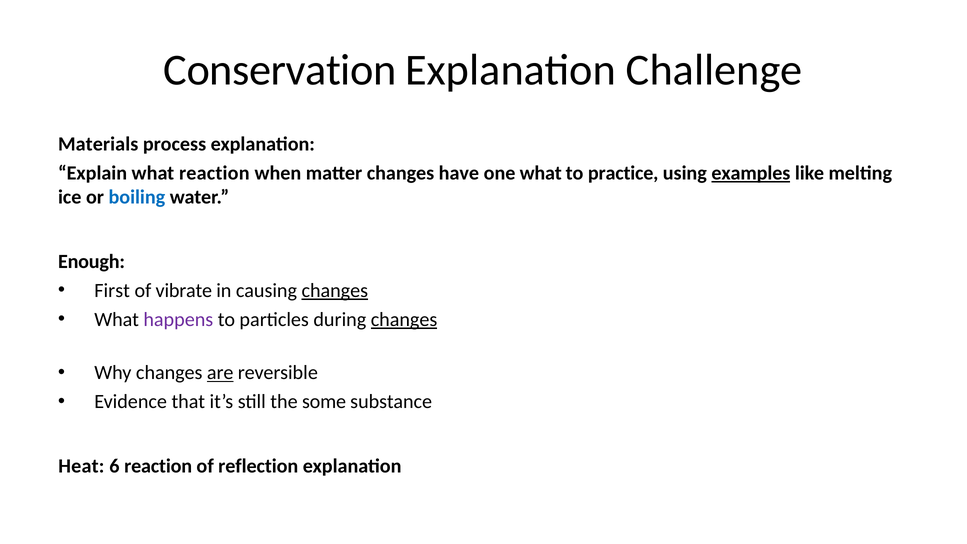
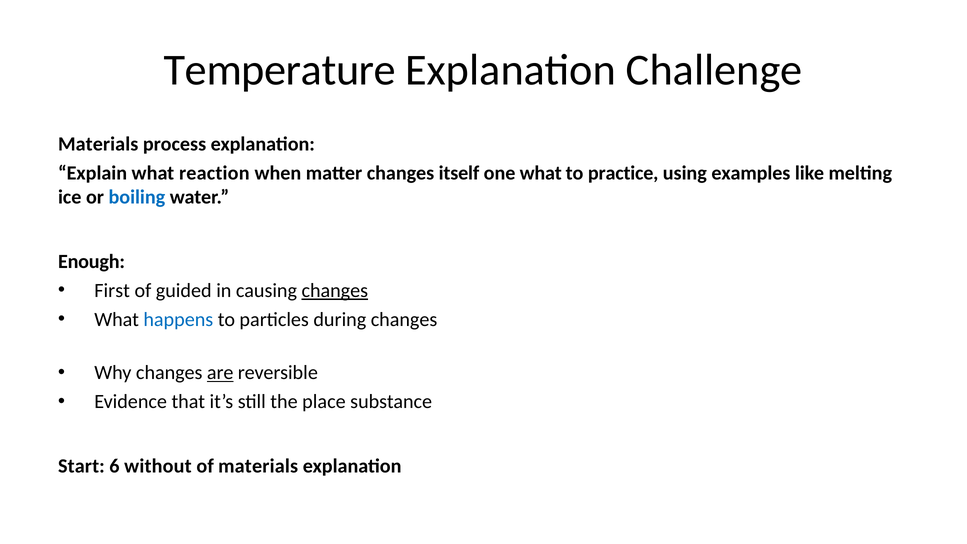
Conservation: Conservation -> Temperature
have: have -> itself
examples underline: present -> none
vibrate: vibrate -> guided
happens colour: purple -> blue
changes at (404, 320) underline: present -> none
some: some -> place
Heat: Heat -> Start
6 reaction: reaction -> without
of reflection: reflection -> materials
